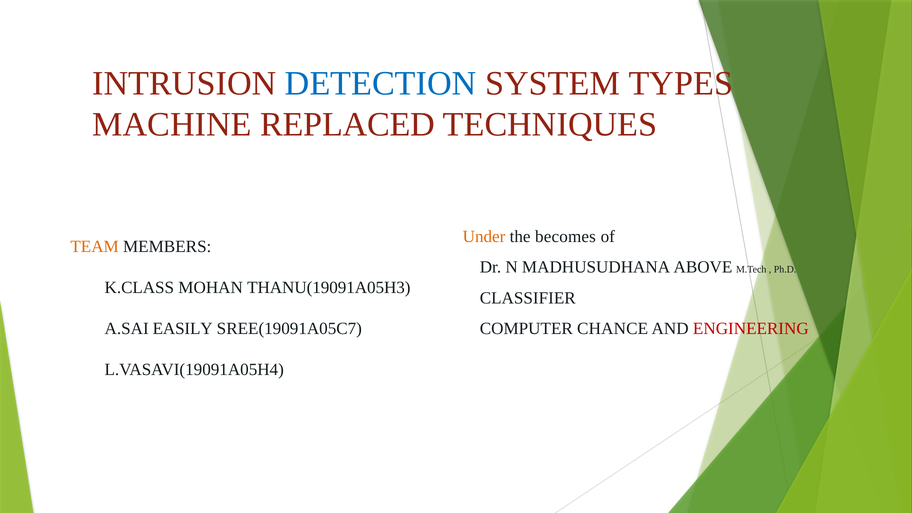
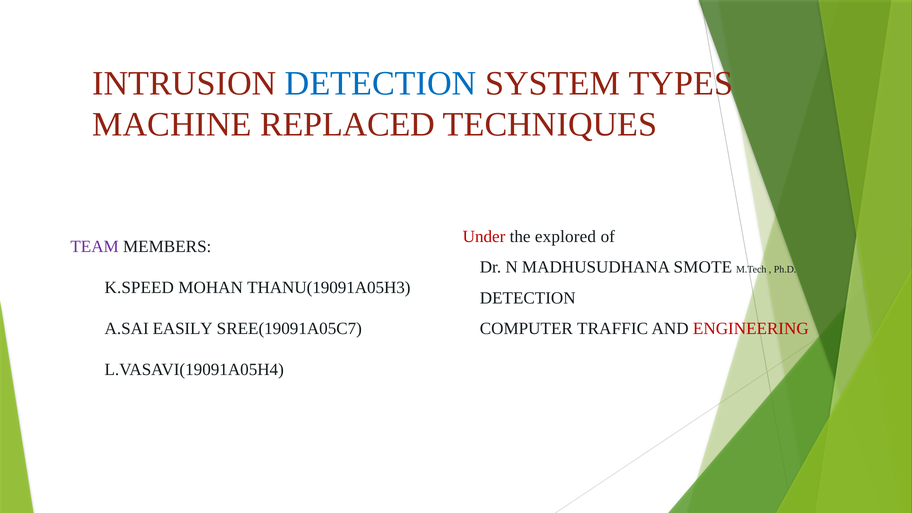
Under colour: orange -> red
becomes: becomes -> explored
TEAM colour: orange -> purple
ABOVE: ABOVE -> SMOTE
K.CLASS: K.CLASS -> K.SPEED
CLASSIFIER at (528, 298): CLASSIFIER -> DETECTION
CHANCE: CHANCE -> TRAFFIC
